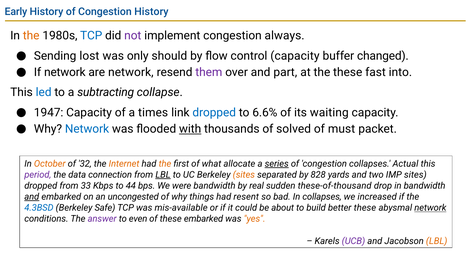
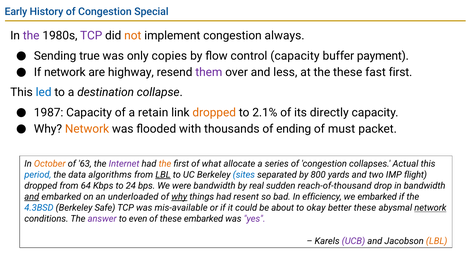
Congestion History: History -> Special
the at (31, 36) colour: orange -> purple
TCP at (91, 36) colour: blue -> purple
not colour: purple -> orange
lost: lost -> true
should: should -> copies
changed: changed -> payment
are network: network -> highway
part: part -> less
fast into: into -> first
subtracting: subtracting -> destination
1947: 1947 -> 1987
times: times -> retain
dropped at (214, 113) colour: blue -> orange
6.6%: 6.6% -> 2.1%
waiting: waiting -> directly
Network at (87, 129) colour: blue -> orange
with underline: present -> none
solved: solved -> ending
32: 32 -> 63
Internet colour: orange -> purple
series underline: present -> none
period colour: purple -> blue
connection: connection -> algorithms
sites at (244, 175) colour: orange -> blue
828: 828 -> 800
IMP sites: sites -> flight
33: 33 -> 64
44: 44 -> 24
these-of-thousand: these-of-thousand -> reach-of-thousand
uncongested: uncongested -> underloaded
why at (179, 197) underline: none -> present
In collapses: collapses -> efficiency
we increased: increased -> embarked
build: build -> okay
yes colour: orange -> purple
